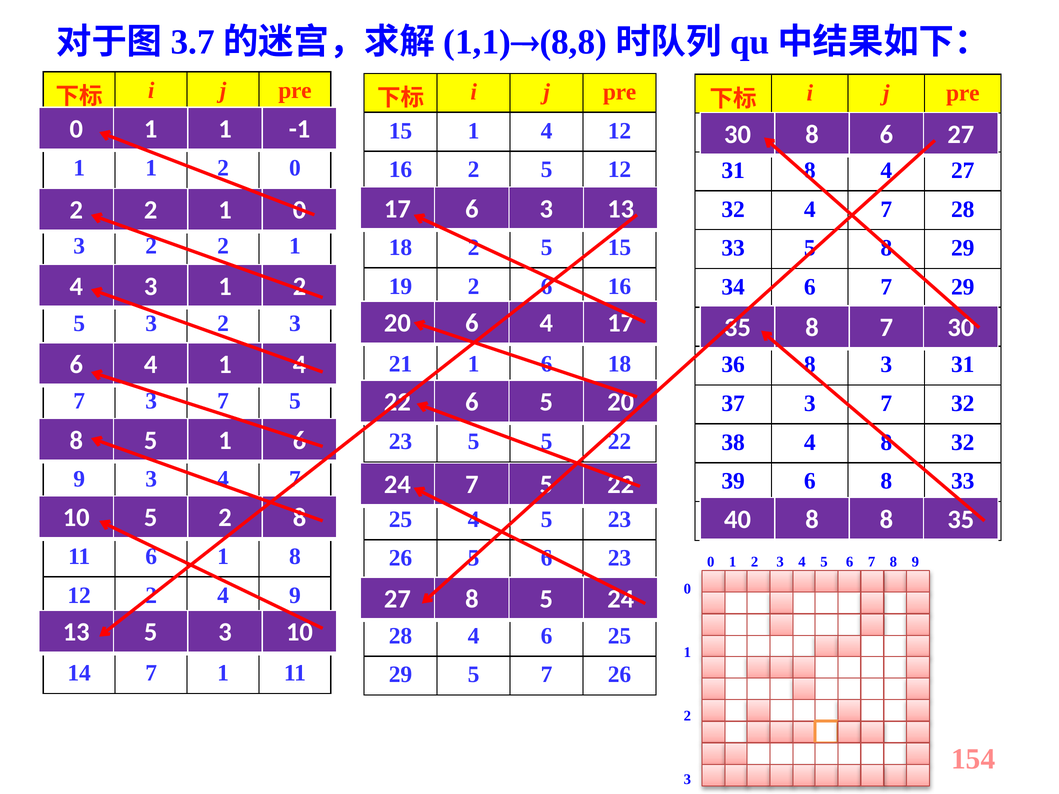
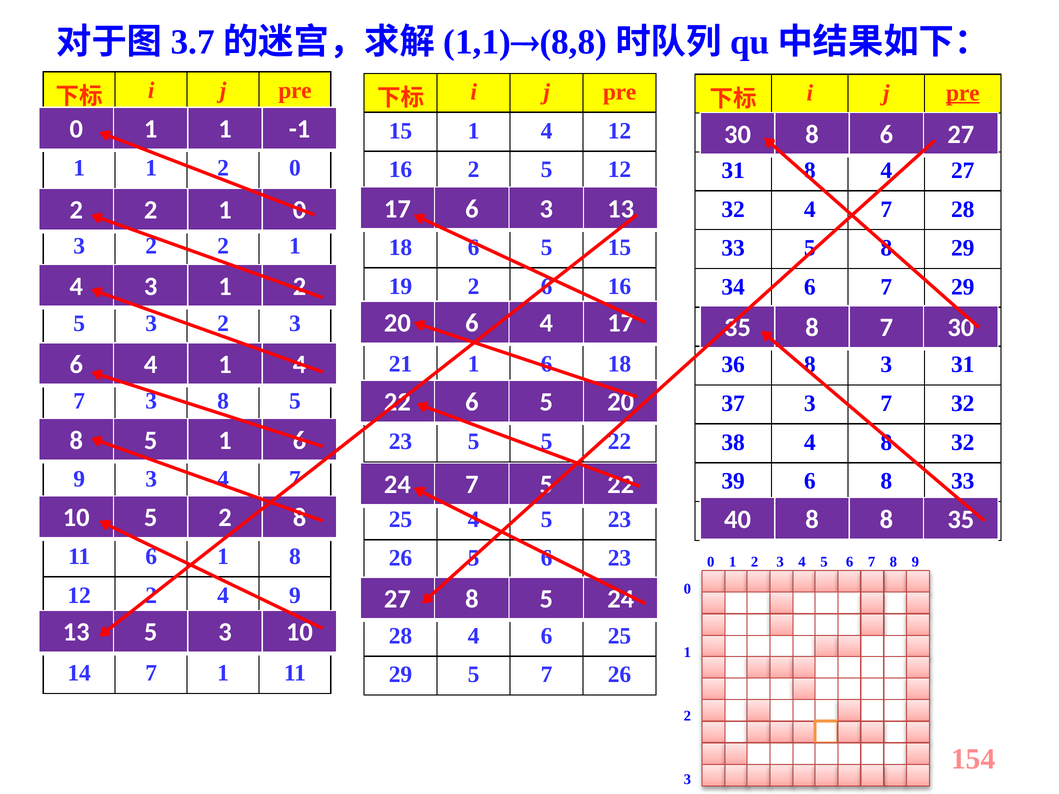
pre at (963, 93) underline: none -> present
18 2: 2 -> 6
7 3 7: 7 -> 8
